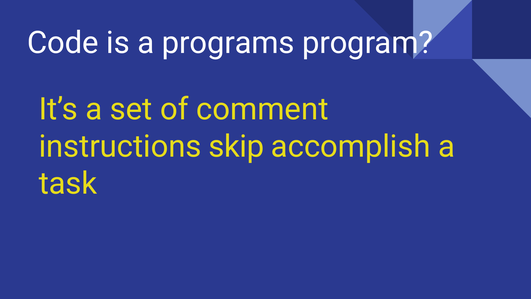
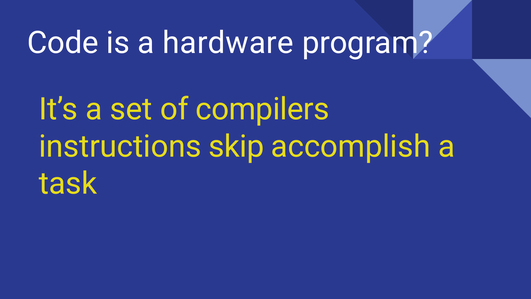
programs: programs -> hardware
comment: comment -> compilers
